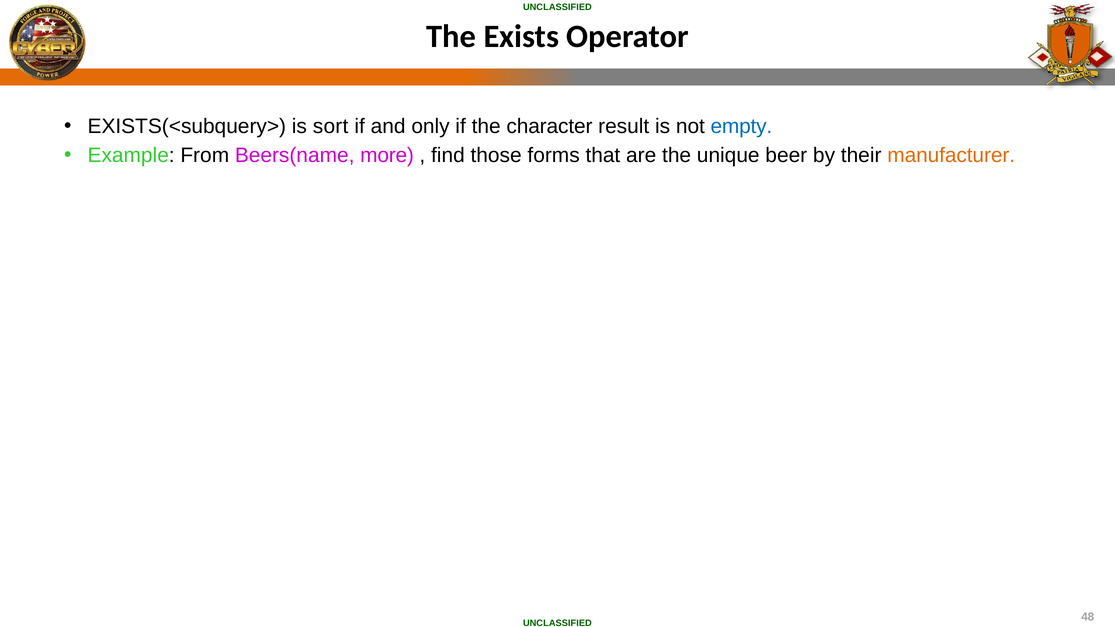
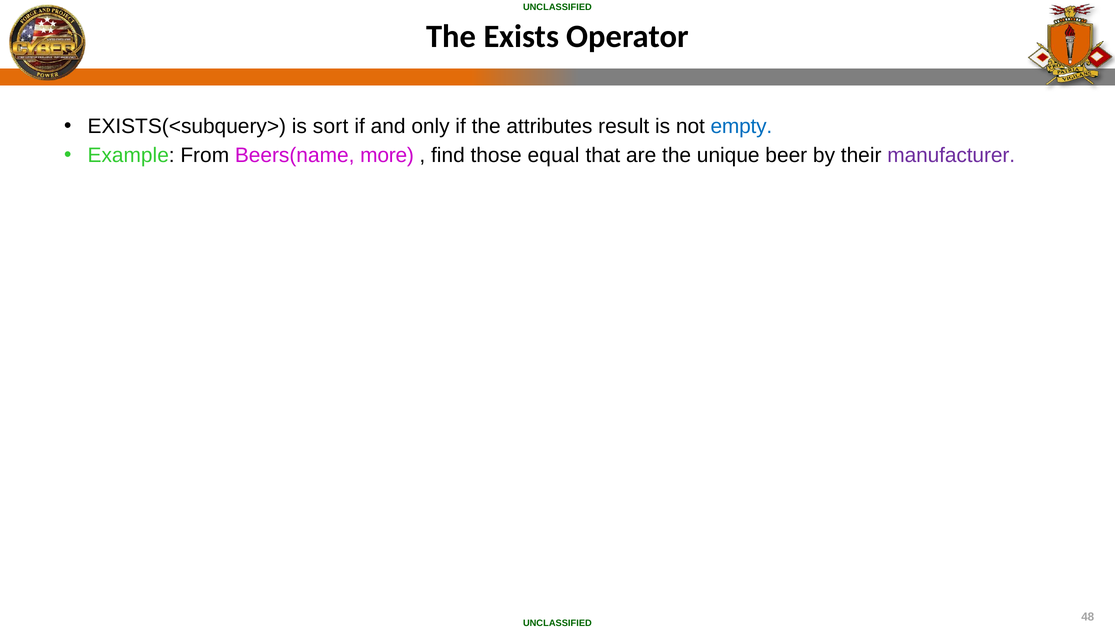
character: character -> attributes
forms: forms -> equal
manufacturer colour: orange -> purple
